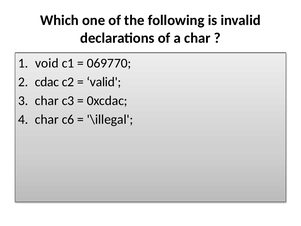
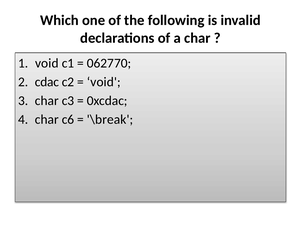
069770: 069770 -> 062770
valid at (104, 82): valid -> void
\illegal: \illegal -> \break
